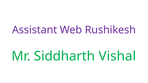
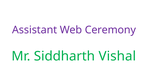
Rushikesh: Rushikesh -> Ceremony
